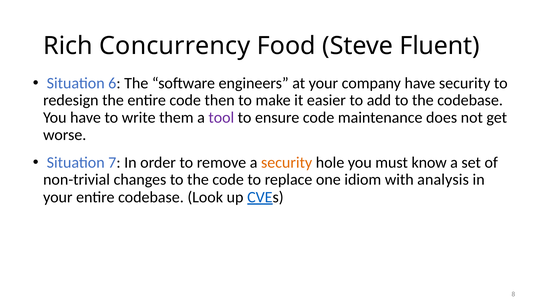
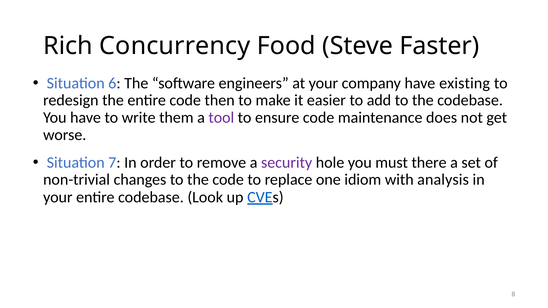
Fluent: Fluent -> Faster
have security: security -> existing
security at (287, 163) colour: orange -> purple
know: know -> there
